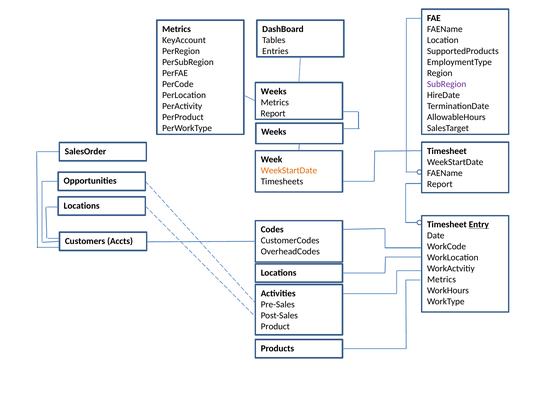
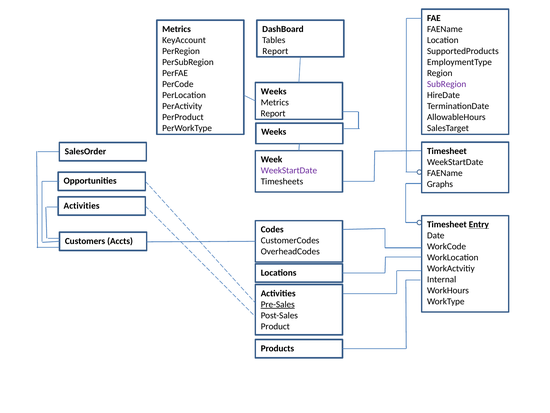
Entries at (275, 51): Entries -> Report
WeekStartDate at (289, 170) colour: orange -> purple
Report at (440, 184): Report -> Graphs
Locations at (82, 206): Locations -> Activities
Metrics at (442, 279): Metrics -> Internal
Pre-Sales underline: none -> present
